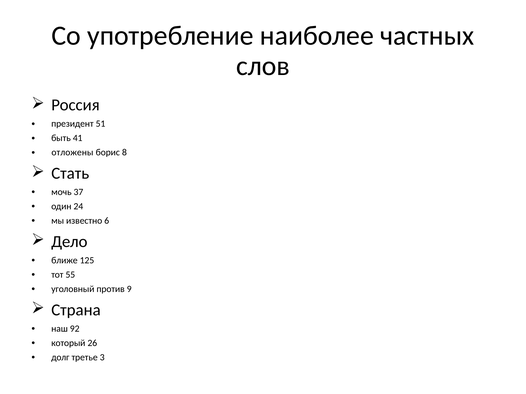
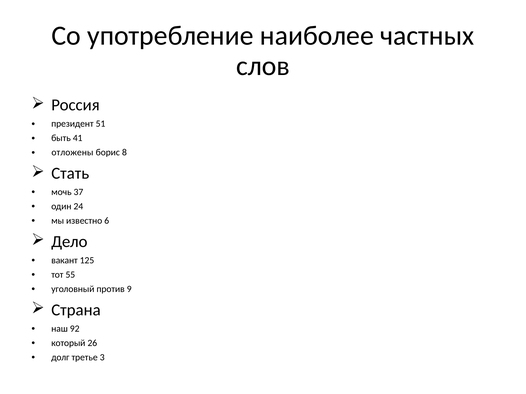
ближе: ближе -> вакант
